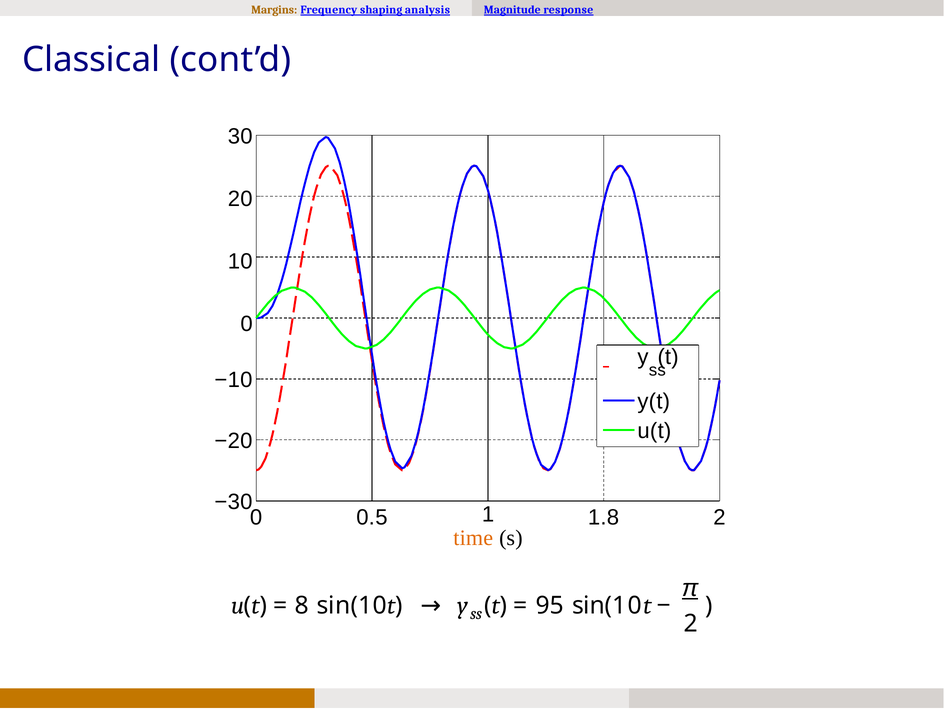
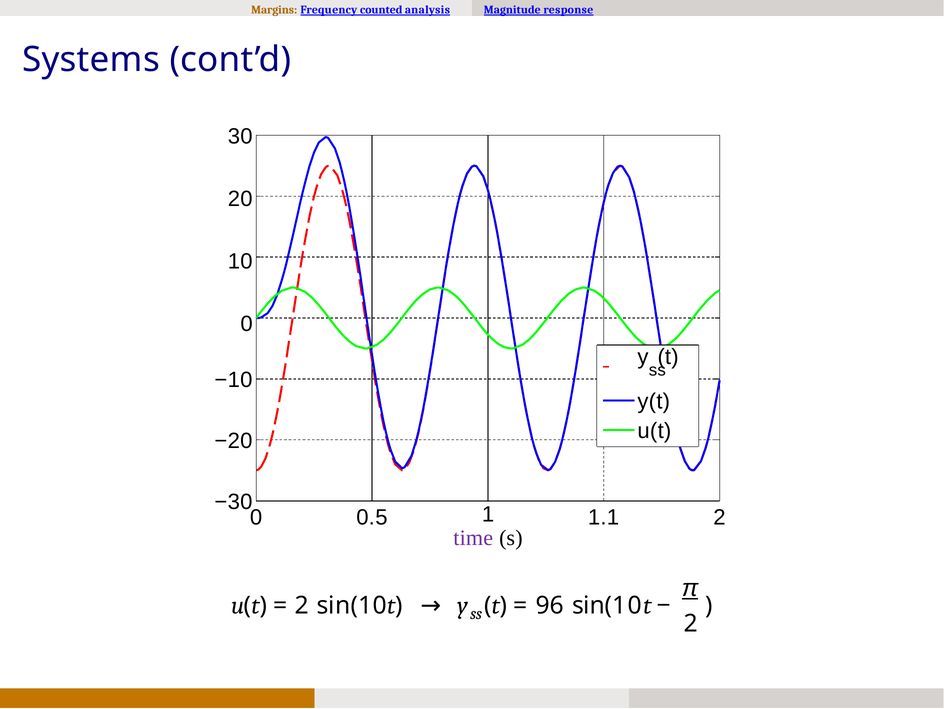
shaping: shaping -> counted
Classical: Classical -> Systems
1.8: 1.8 -> 1.1
time colour: orange -> purple
95: 95 -> 96
8 at (302, 605): 8 -> 2
